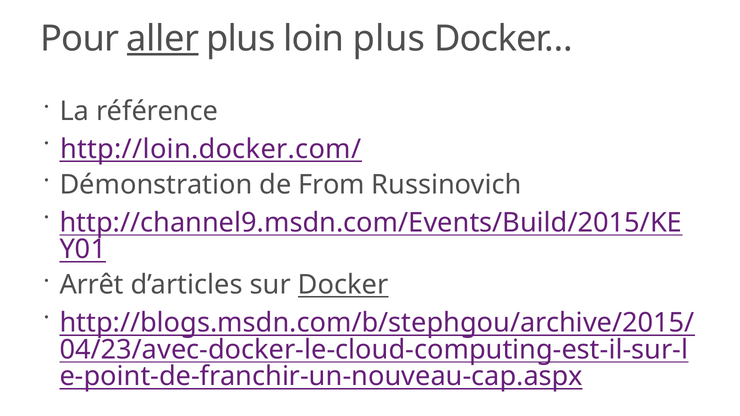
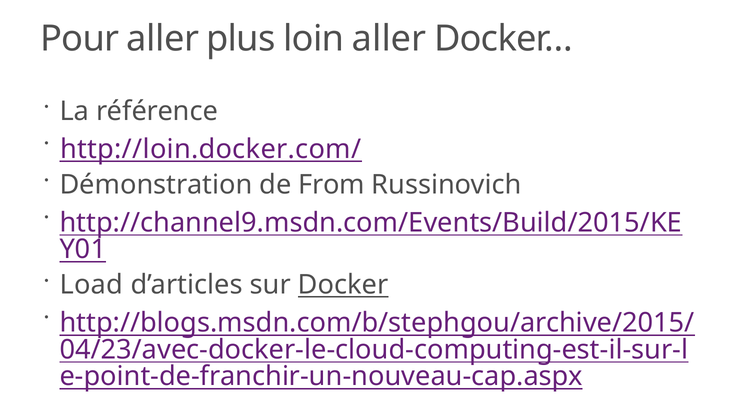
aller at (163, 39) underline: present -> none
loin plus: plus -> aller
Arrêt: Arrêt -> Load
